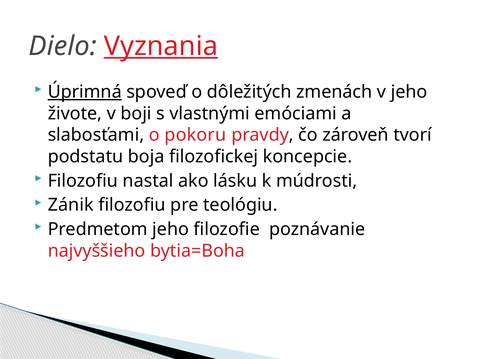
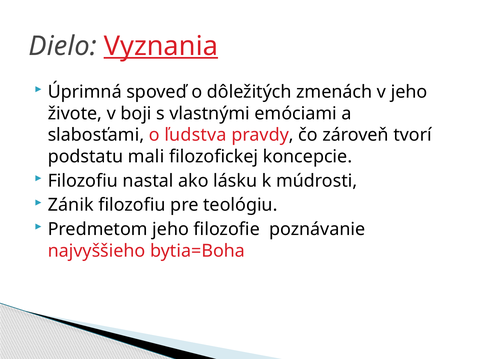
Úprimná underline: present -> none
pokoru: pokoru -> ľudstva
boja: boja -> mali
